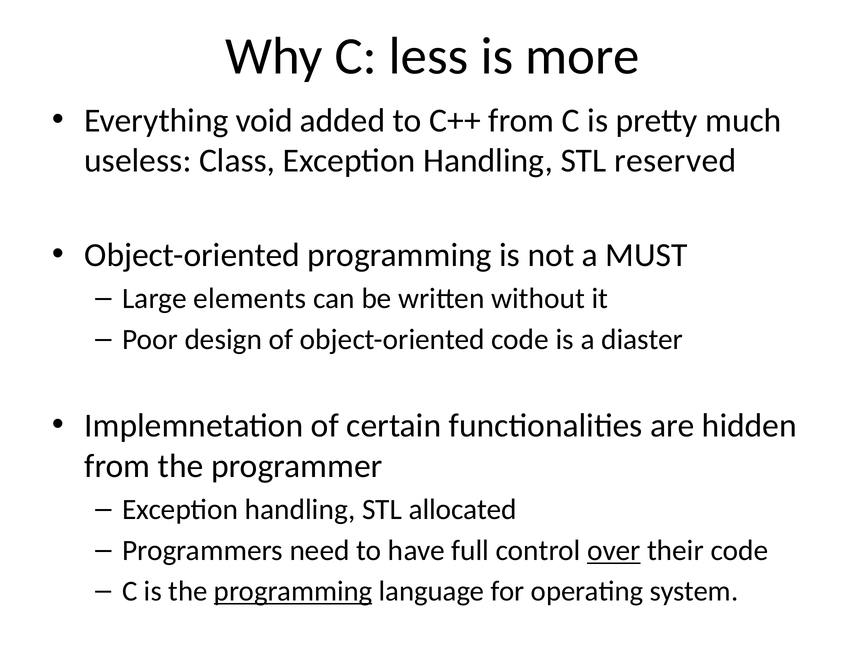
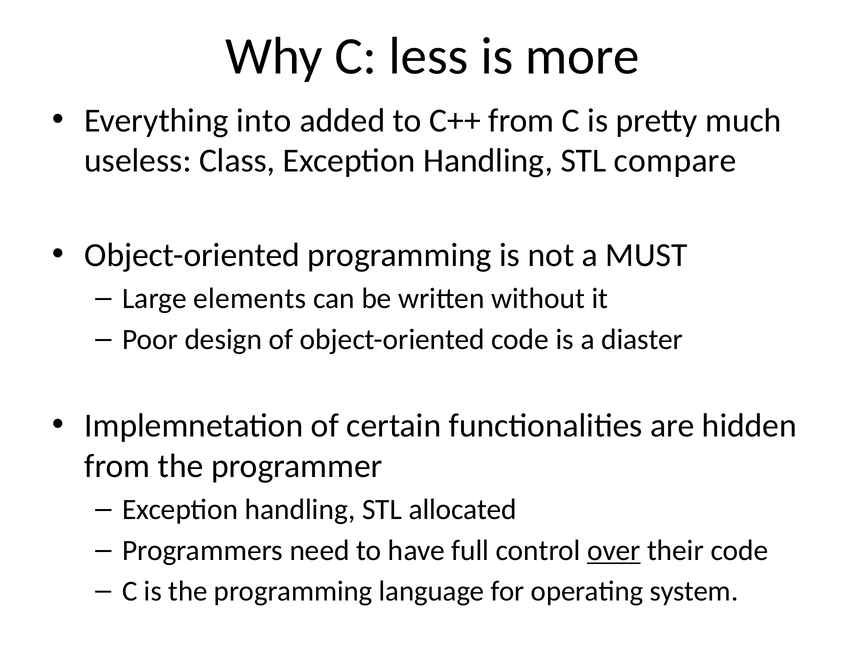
void: void -> into
reserved: reserved -> compare
programming at (293, 591) underline: present -> none
